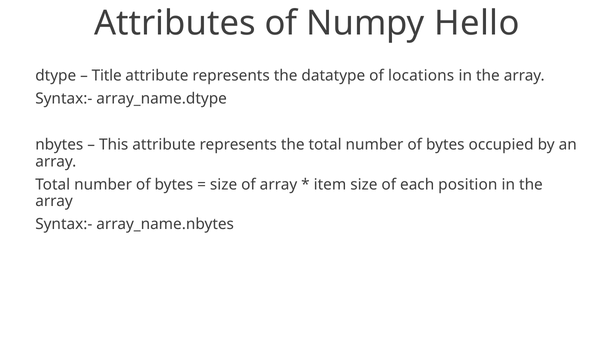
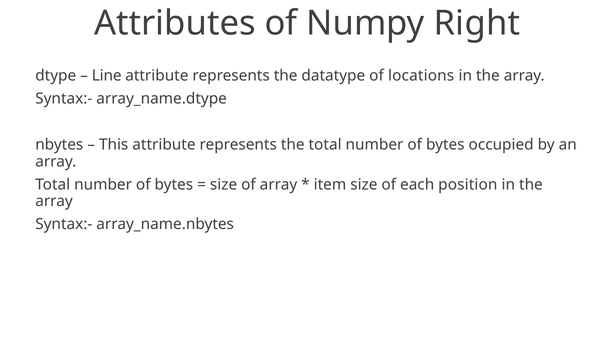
Hello: Hello -> Right
Title: Title -> Line
